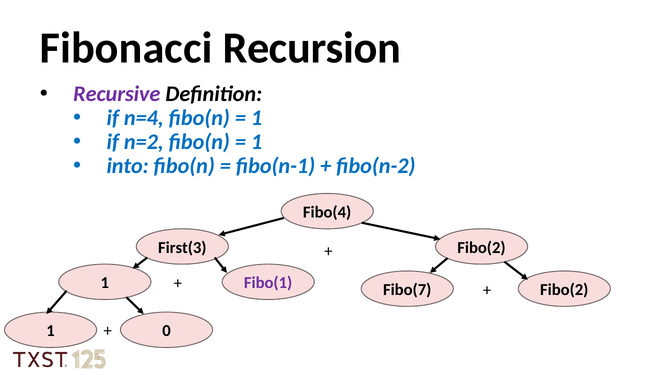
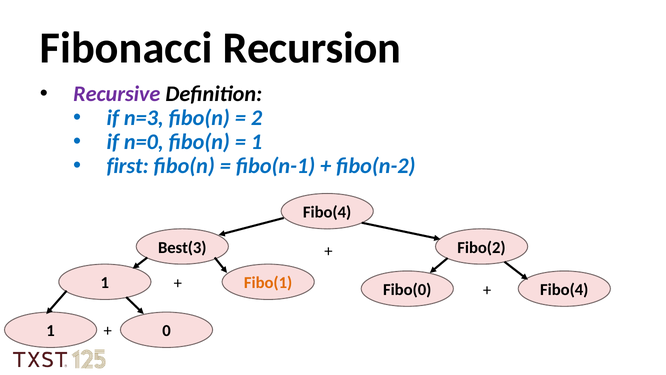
n=4: n=4 -> n=3
1 at (257, 118): 1 -> 2
n=2: n=2 -> n=0
into: into -> first
First(3: First(3 -> Best(3
Fibo(1 colour: purple -> orange
Fibo(7: Fibo(7 -> Fibo(0
Fibo(2 at (564, 290): Fibo(2 -> Fibo(4
